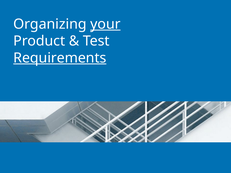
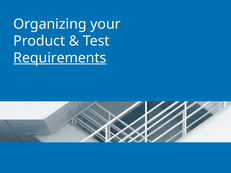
your underline: present -> none
